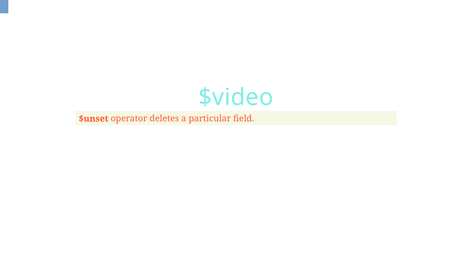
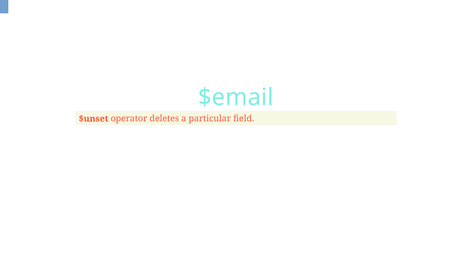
$video: $video -> $email
